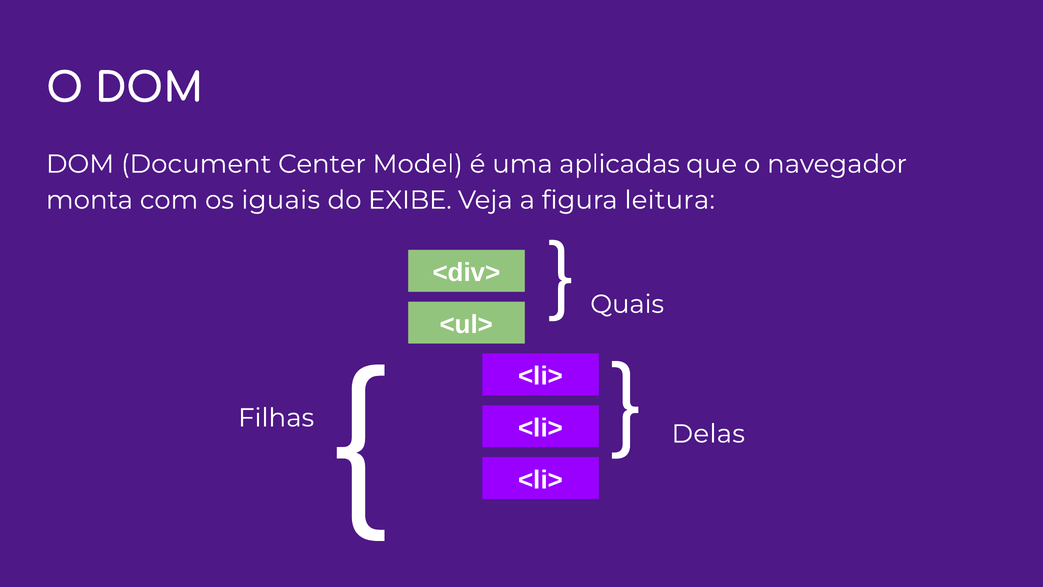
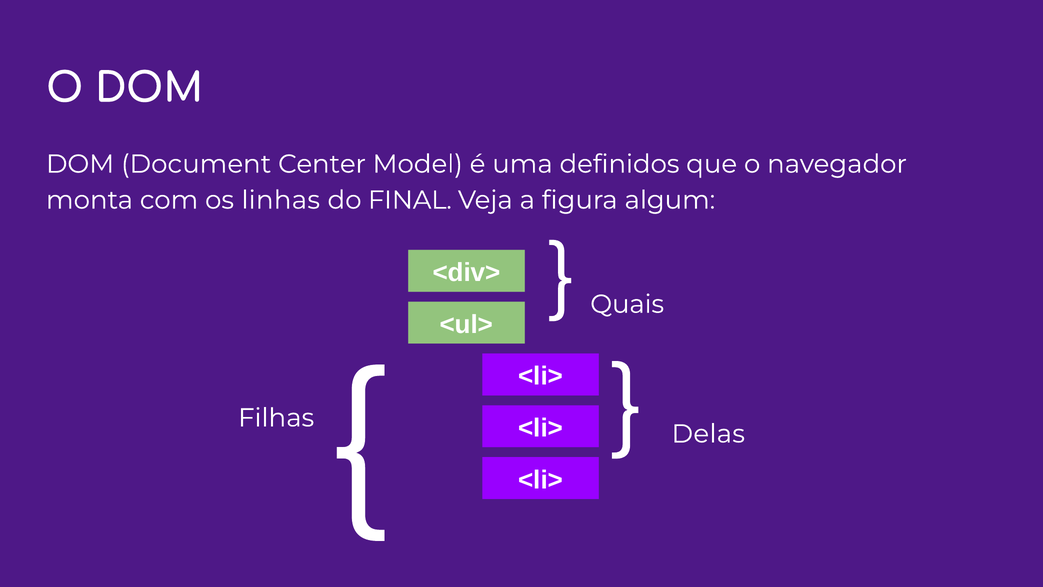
aplicadas: aplicadas -> definidos
iguais: iguais -> linhas
EXIBE: EXIBE -> FINAL
leitura: leitura -> algum
